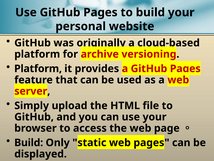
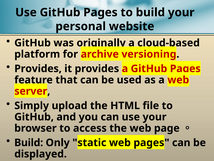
Platform at (38, 68): Platform -> Provides
